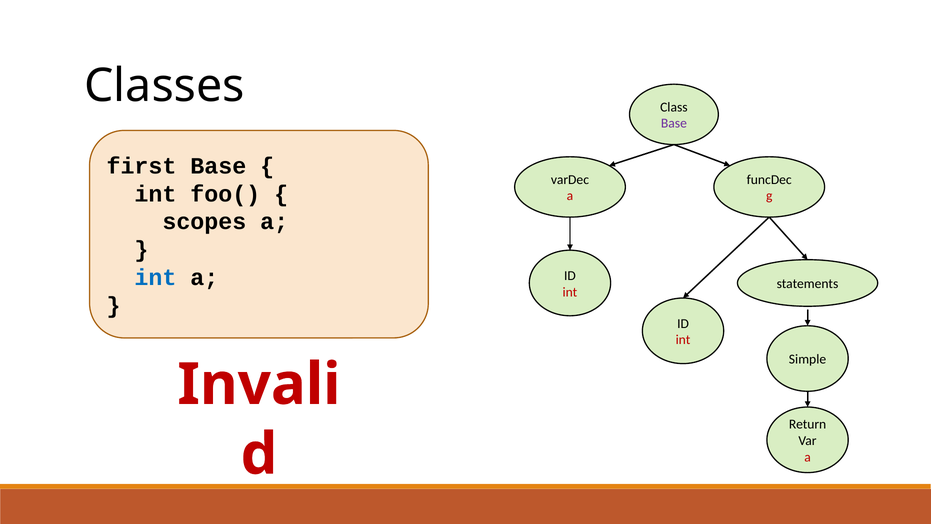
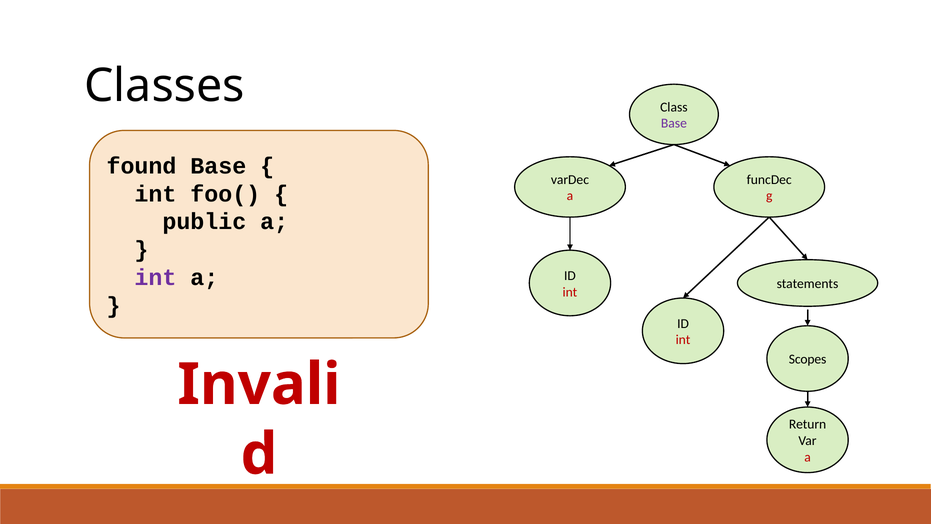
first: first -> found
scopes: scopes -> public
int at (155, 278) colour: blue -> purple
Simple: Simple -> Scopes
